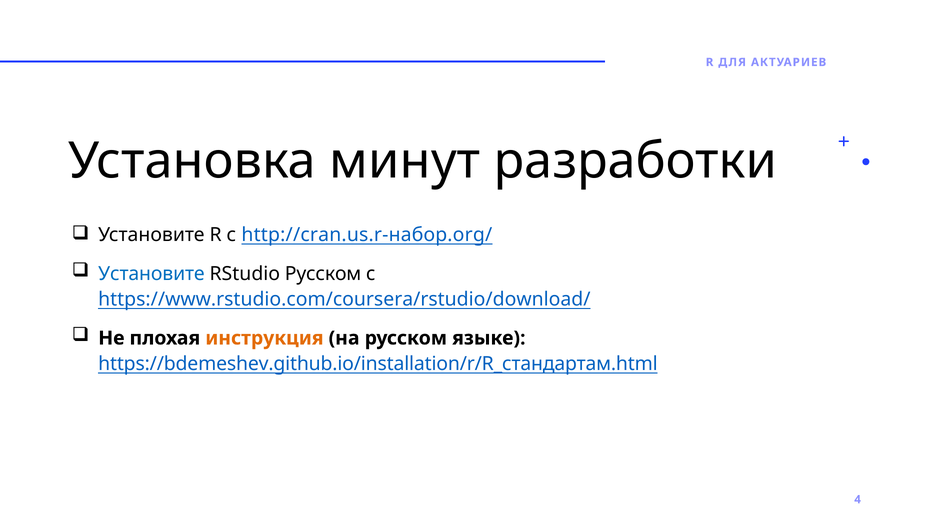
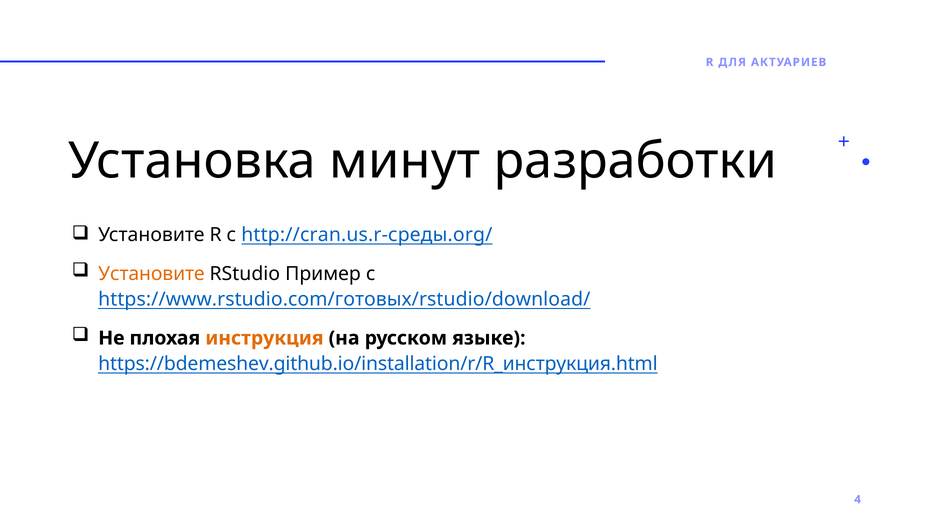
http://cran.us.r-набор.org/: http://cran.us.r-набор.org/ -> http://cran.us.r-среды.org/
Установите at (151, 274) colour: blue -> orange
RStudio Русском: Русском -> Пример
https://www.rstudio.com/coursera/rstudio/download/: https://www.rstudio.com/coursera/rstudio/download/ -> https://www.rstudio.com/готовых/rstudio/download/
https://bdemeshev.github.io/installation/r/R_стандартам.html: https://bdemeshev.github.io/installation/r/R_стандартам.html -> https://bdemeshev.github.io/installation/r/R_инструкция.html
